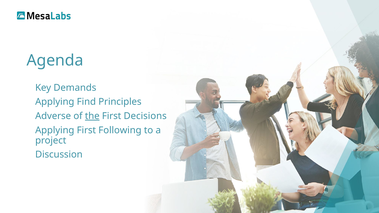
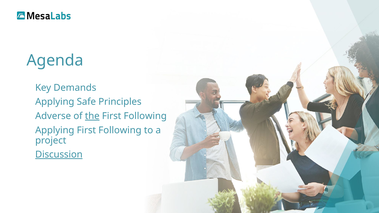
Find: Find -> Safe
Decisions at (145, 116): Decisions -> Following
Discussion underline: none -> present
